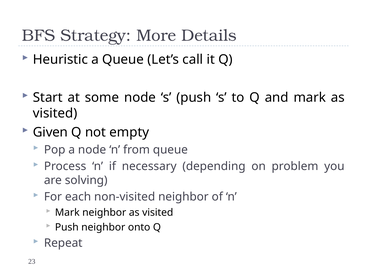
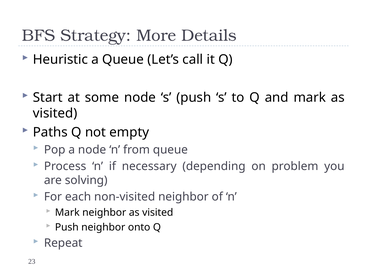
Given: Given -> Paths
